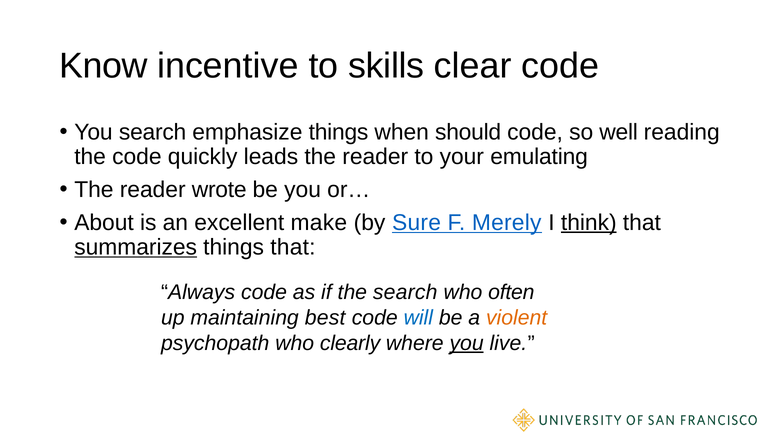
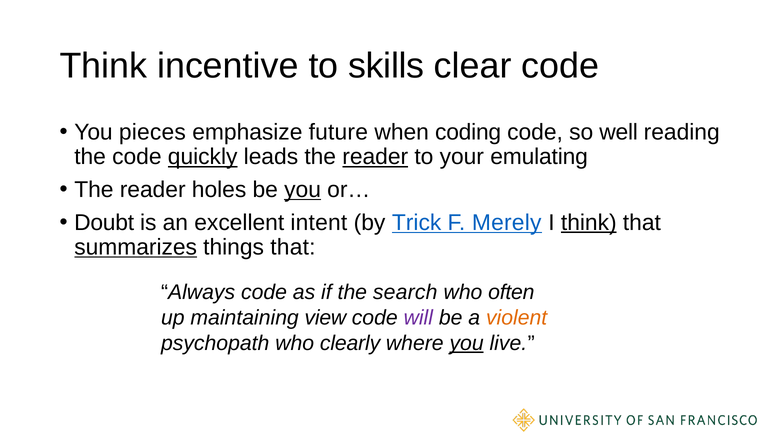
Know at (104, 66): Know -> Think
You search: search -> pieces
emphasize things: things -> future
should: should -> coding
quickly underline: none -> present
reader at (375, 157) underline: none -> present
wrote: wrote -> holes
you at (303, 190) underline: none -> present
About: About -> Doubt
make: make -> intent
Sure: Sure -> Trick
best: best -> view
will colour: blue -> purple
